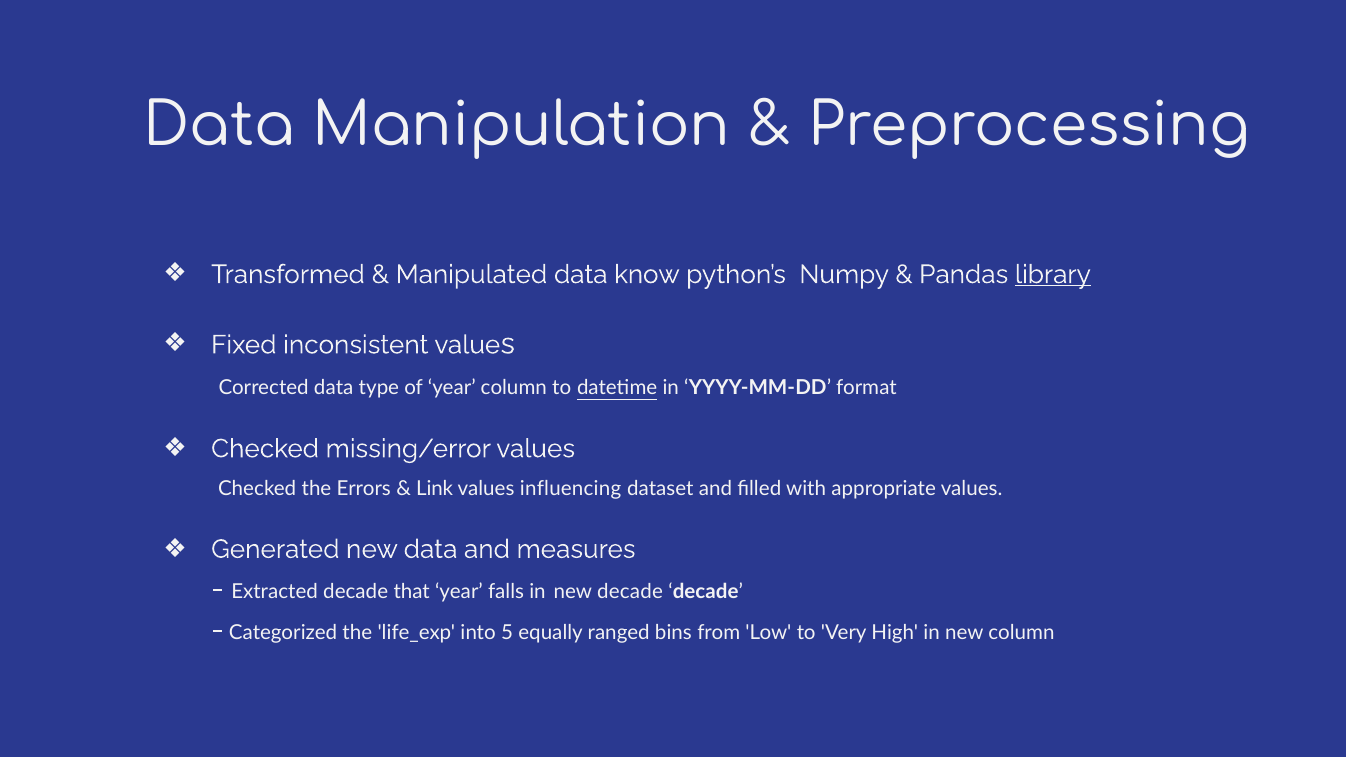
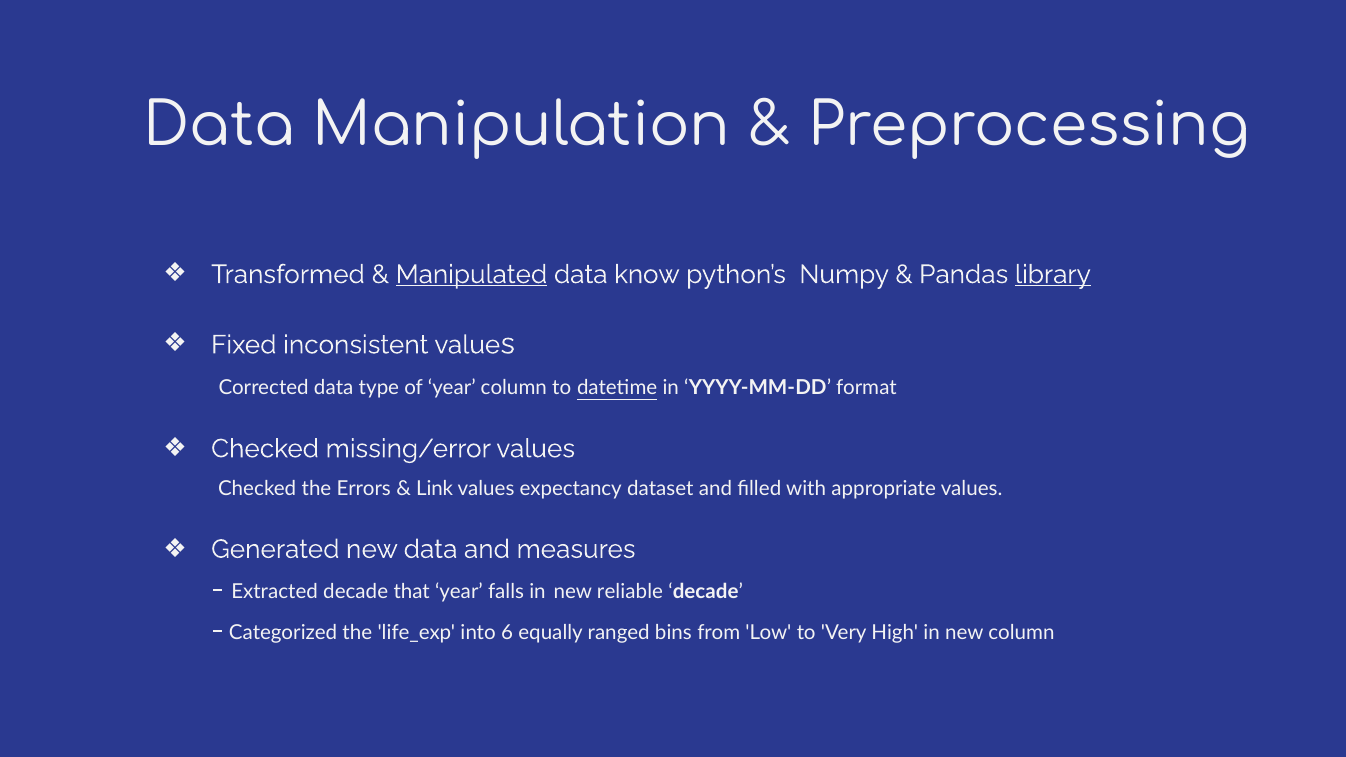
Manipulated underline: none -> present
influencing: influencing -> expectancy
new decade: decade -> reliable
5: 5 -> 6
